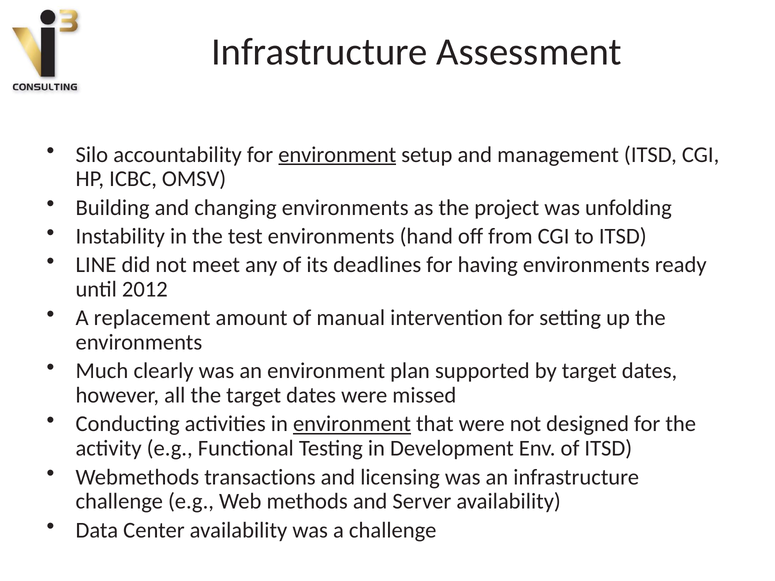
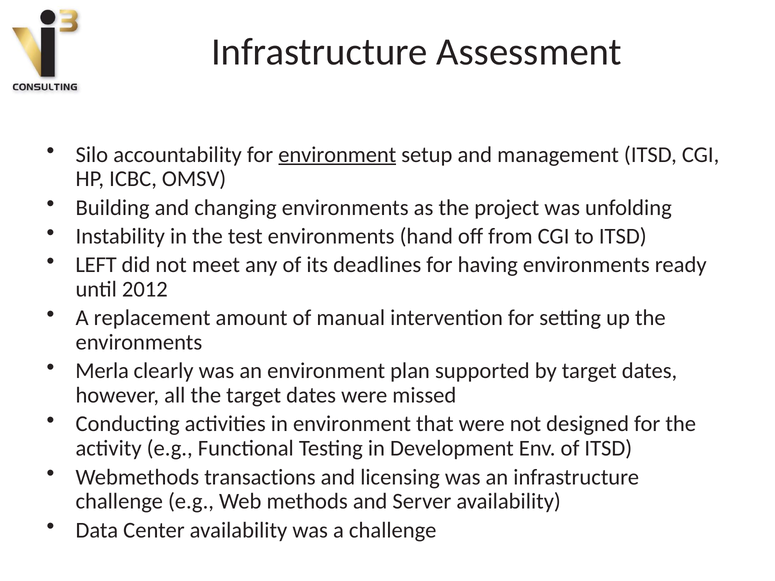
LINE: LINE -> LEFT
Much: Much -> Merla
environment at (352, 424) underline: present -> none
